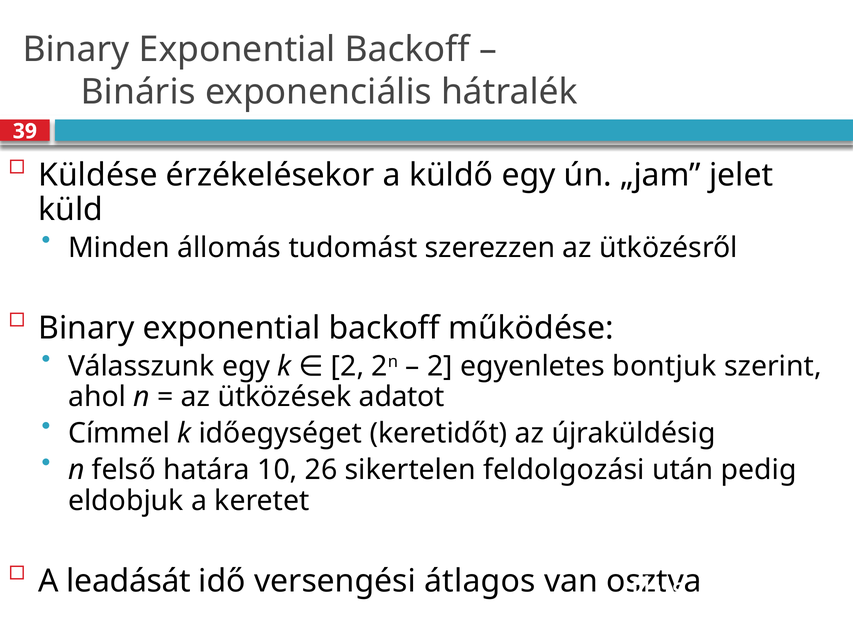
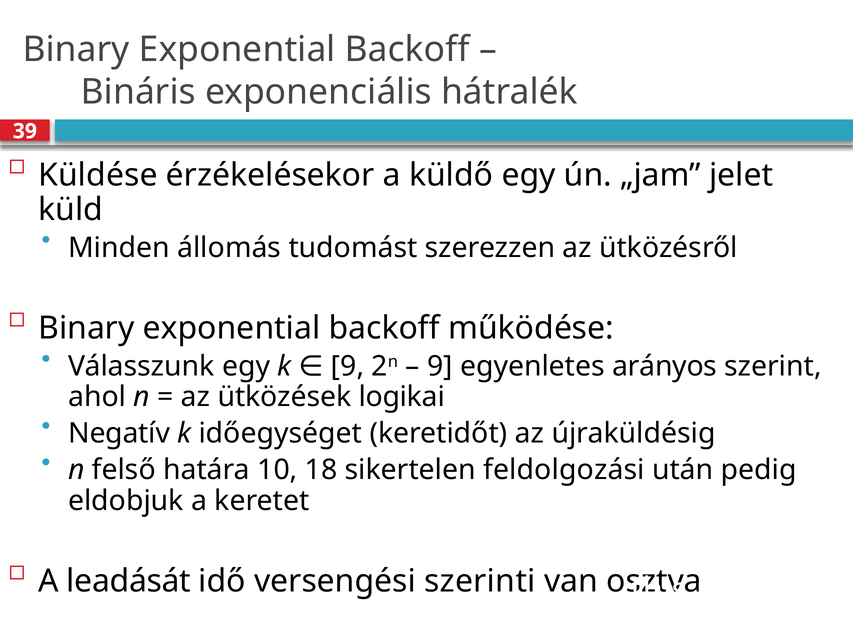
k 2: 2 -> 9
2 at (440, 366): 2 -> 9
bontjuk: bontjuk -> arányos
adatot: adatot -> logikai
Címmel: Címmel -> Negatív
26: 26 -> 18
átlagos: átlagos -> szerinti
